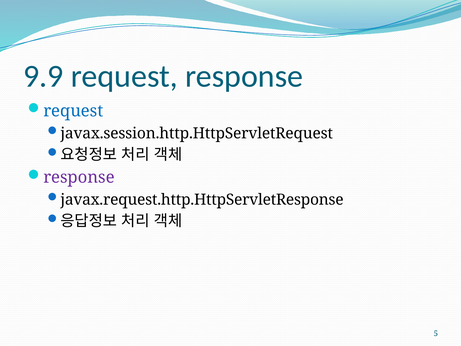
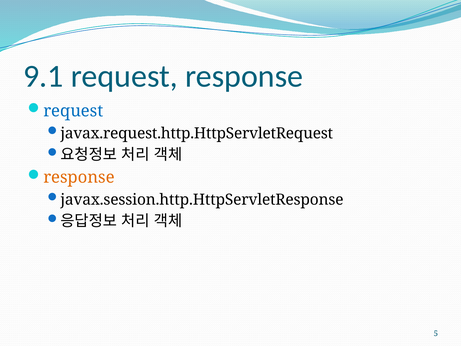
9.9: 9.9 -> 9.1
javax.session.http.HttpServletRequest: javax.session.http.HttpServletRequest -> javax.request.http.HttpServletRequest
response at (79, 177) colour: purple -> orange
javax.request.http.HttpServletResponse: javax.request.http.HttpServletResponse -> javax.session.http.HttpServletResponse
